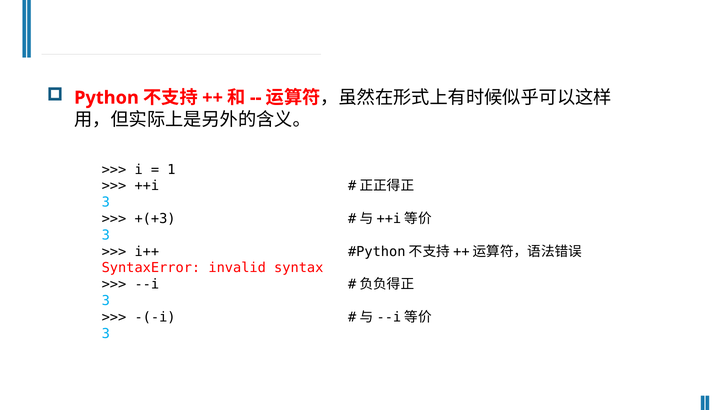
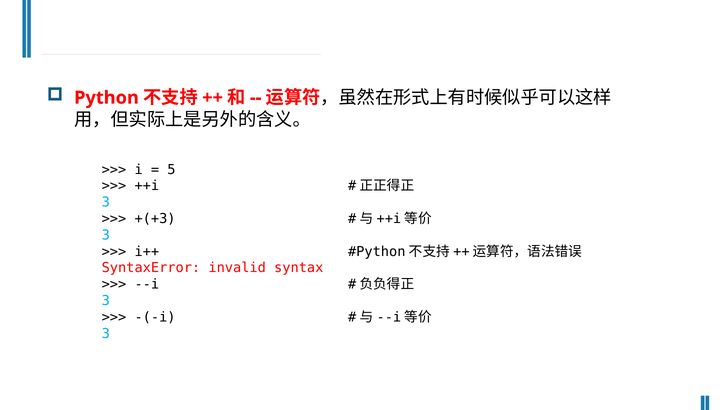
1: 1 -> 5
